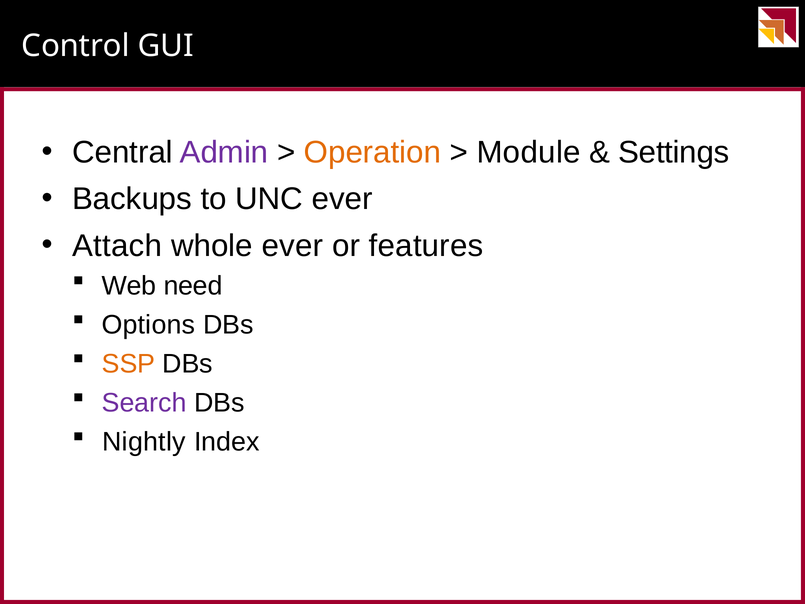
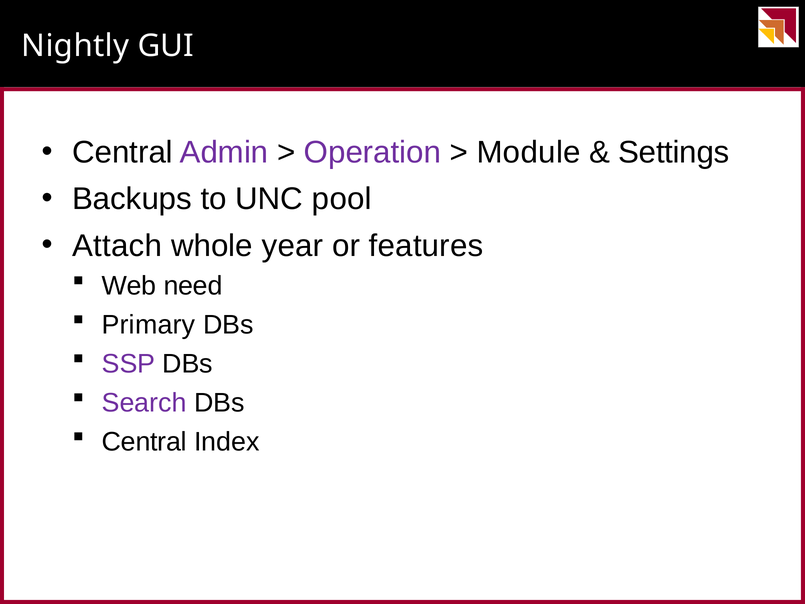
Control: Control -> Nightly
Operation colour: orange -> purple
UNC ever: ever -> pool
whole ever: ever -> year
Options: Options -> Primary
SSP colour: orange -> purple
Nightly at (144, 441): Nightly -> Central
